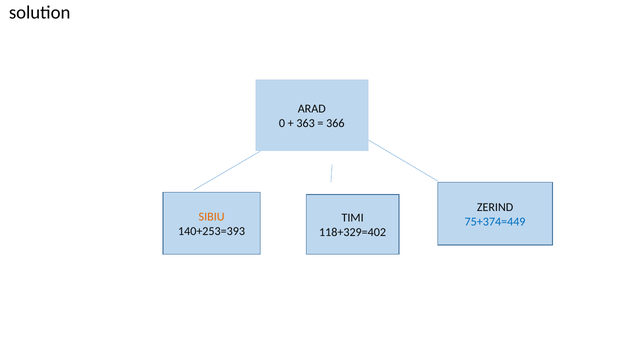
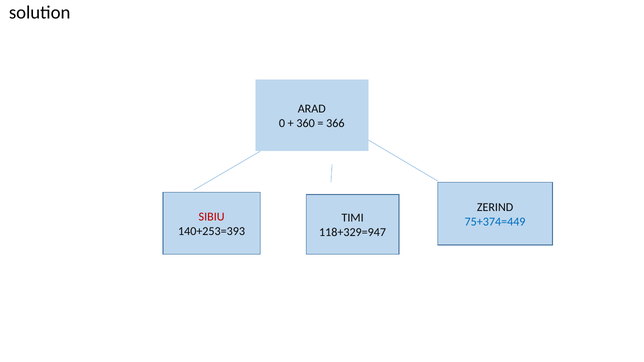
363: 363 -> 360
SIBIU colour: orange -> red
118+329=402: 118+329=402 -> 118+329=947
